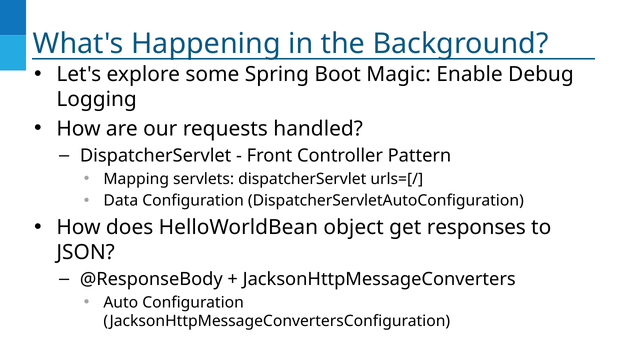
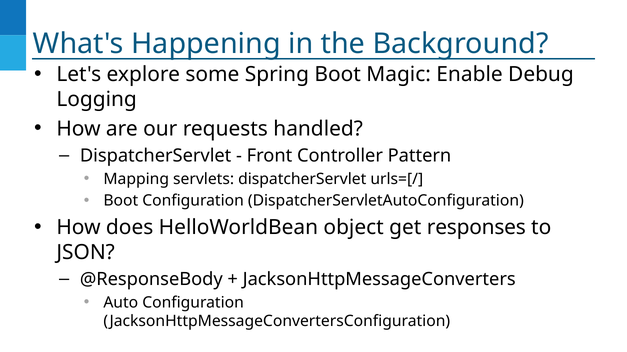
Data at (121, 201): Data -> Boot
